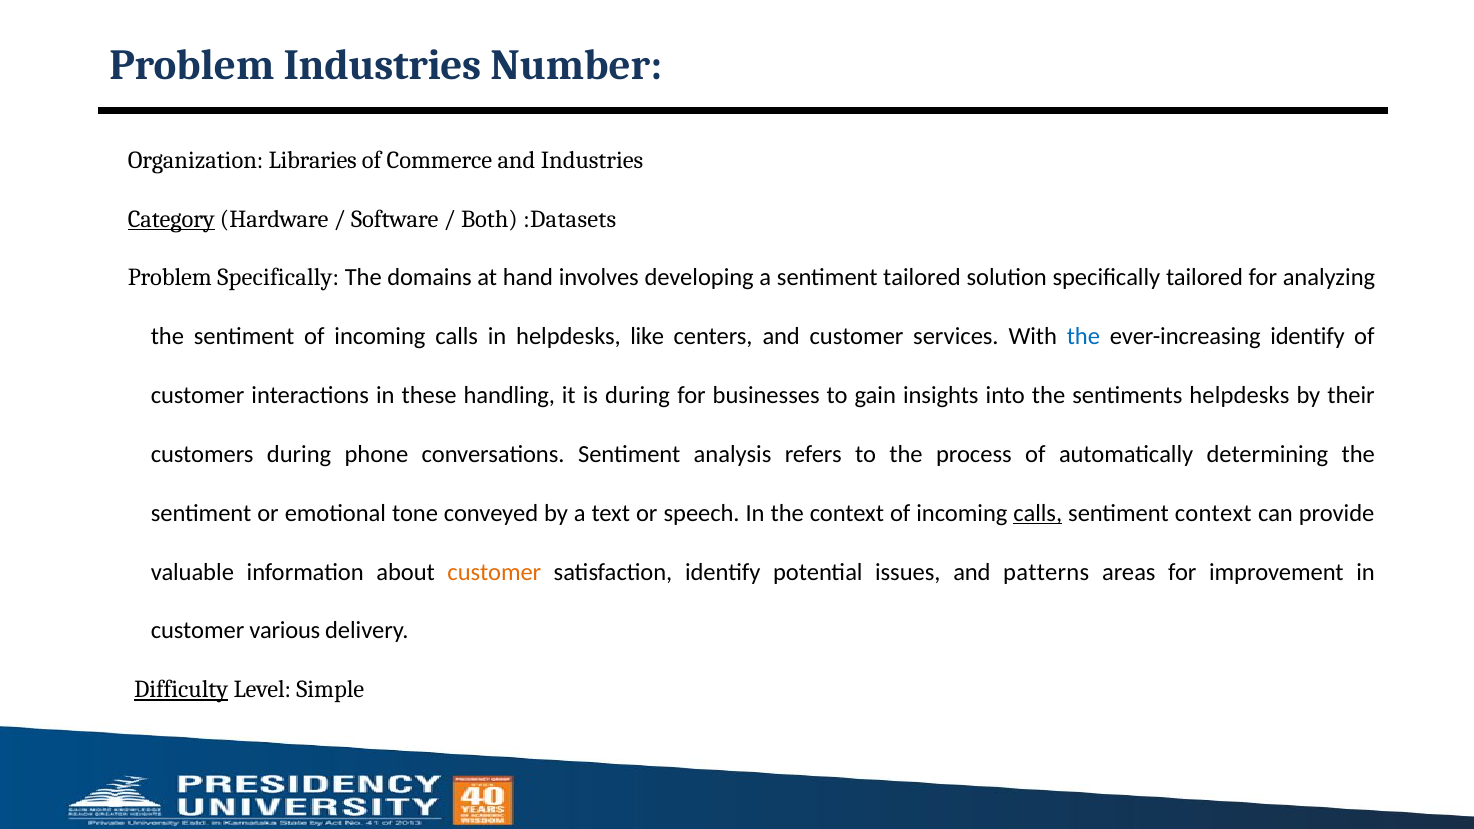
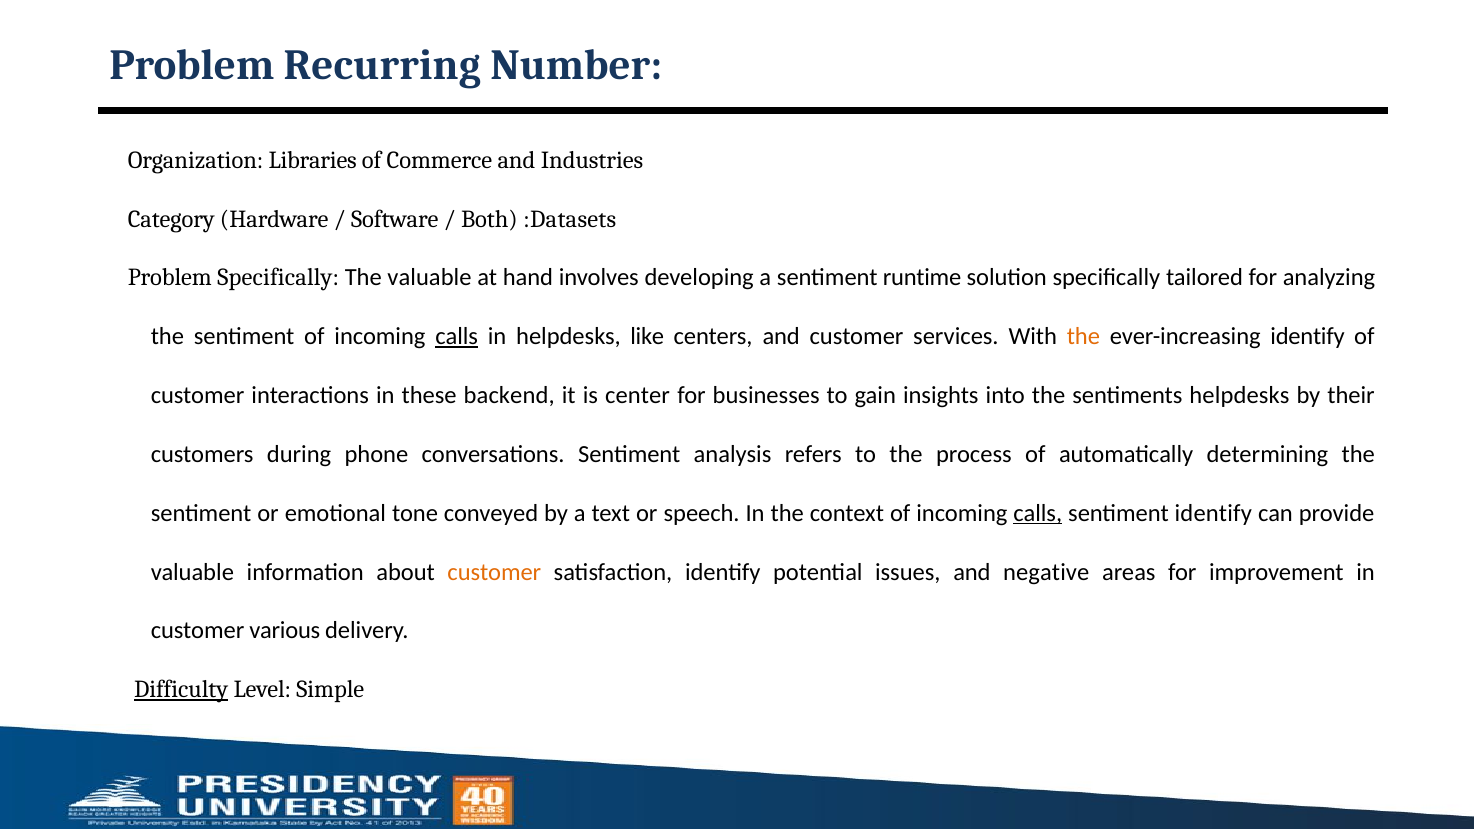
Problem Industries: Industries -> Recurring
Category underline: present -> none
The domains: domains -> valuable
sentiment tailored: tailored -> runtime
calls at (457, 337) underline: none -> present
the at (1083, 337) colour: blue -> orange
handling: handling -> backend
is during: during -> center
sentiment context: context -> identify
patterns: patterns -> negative
